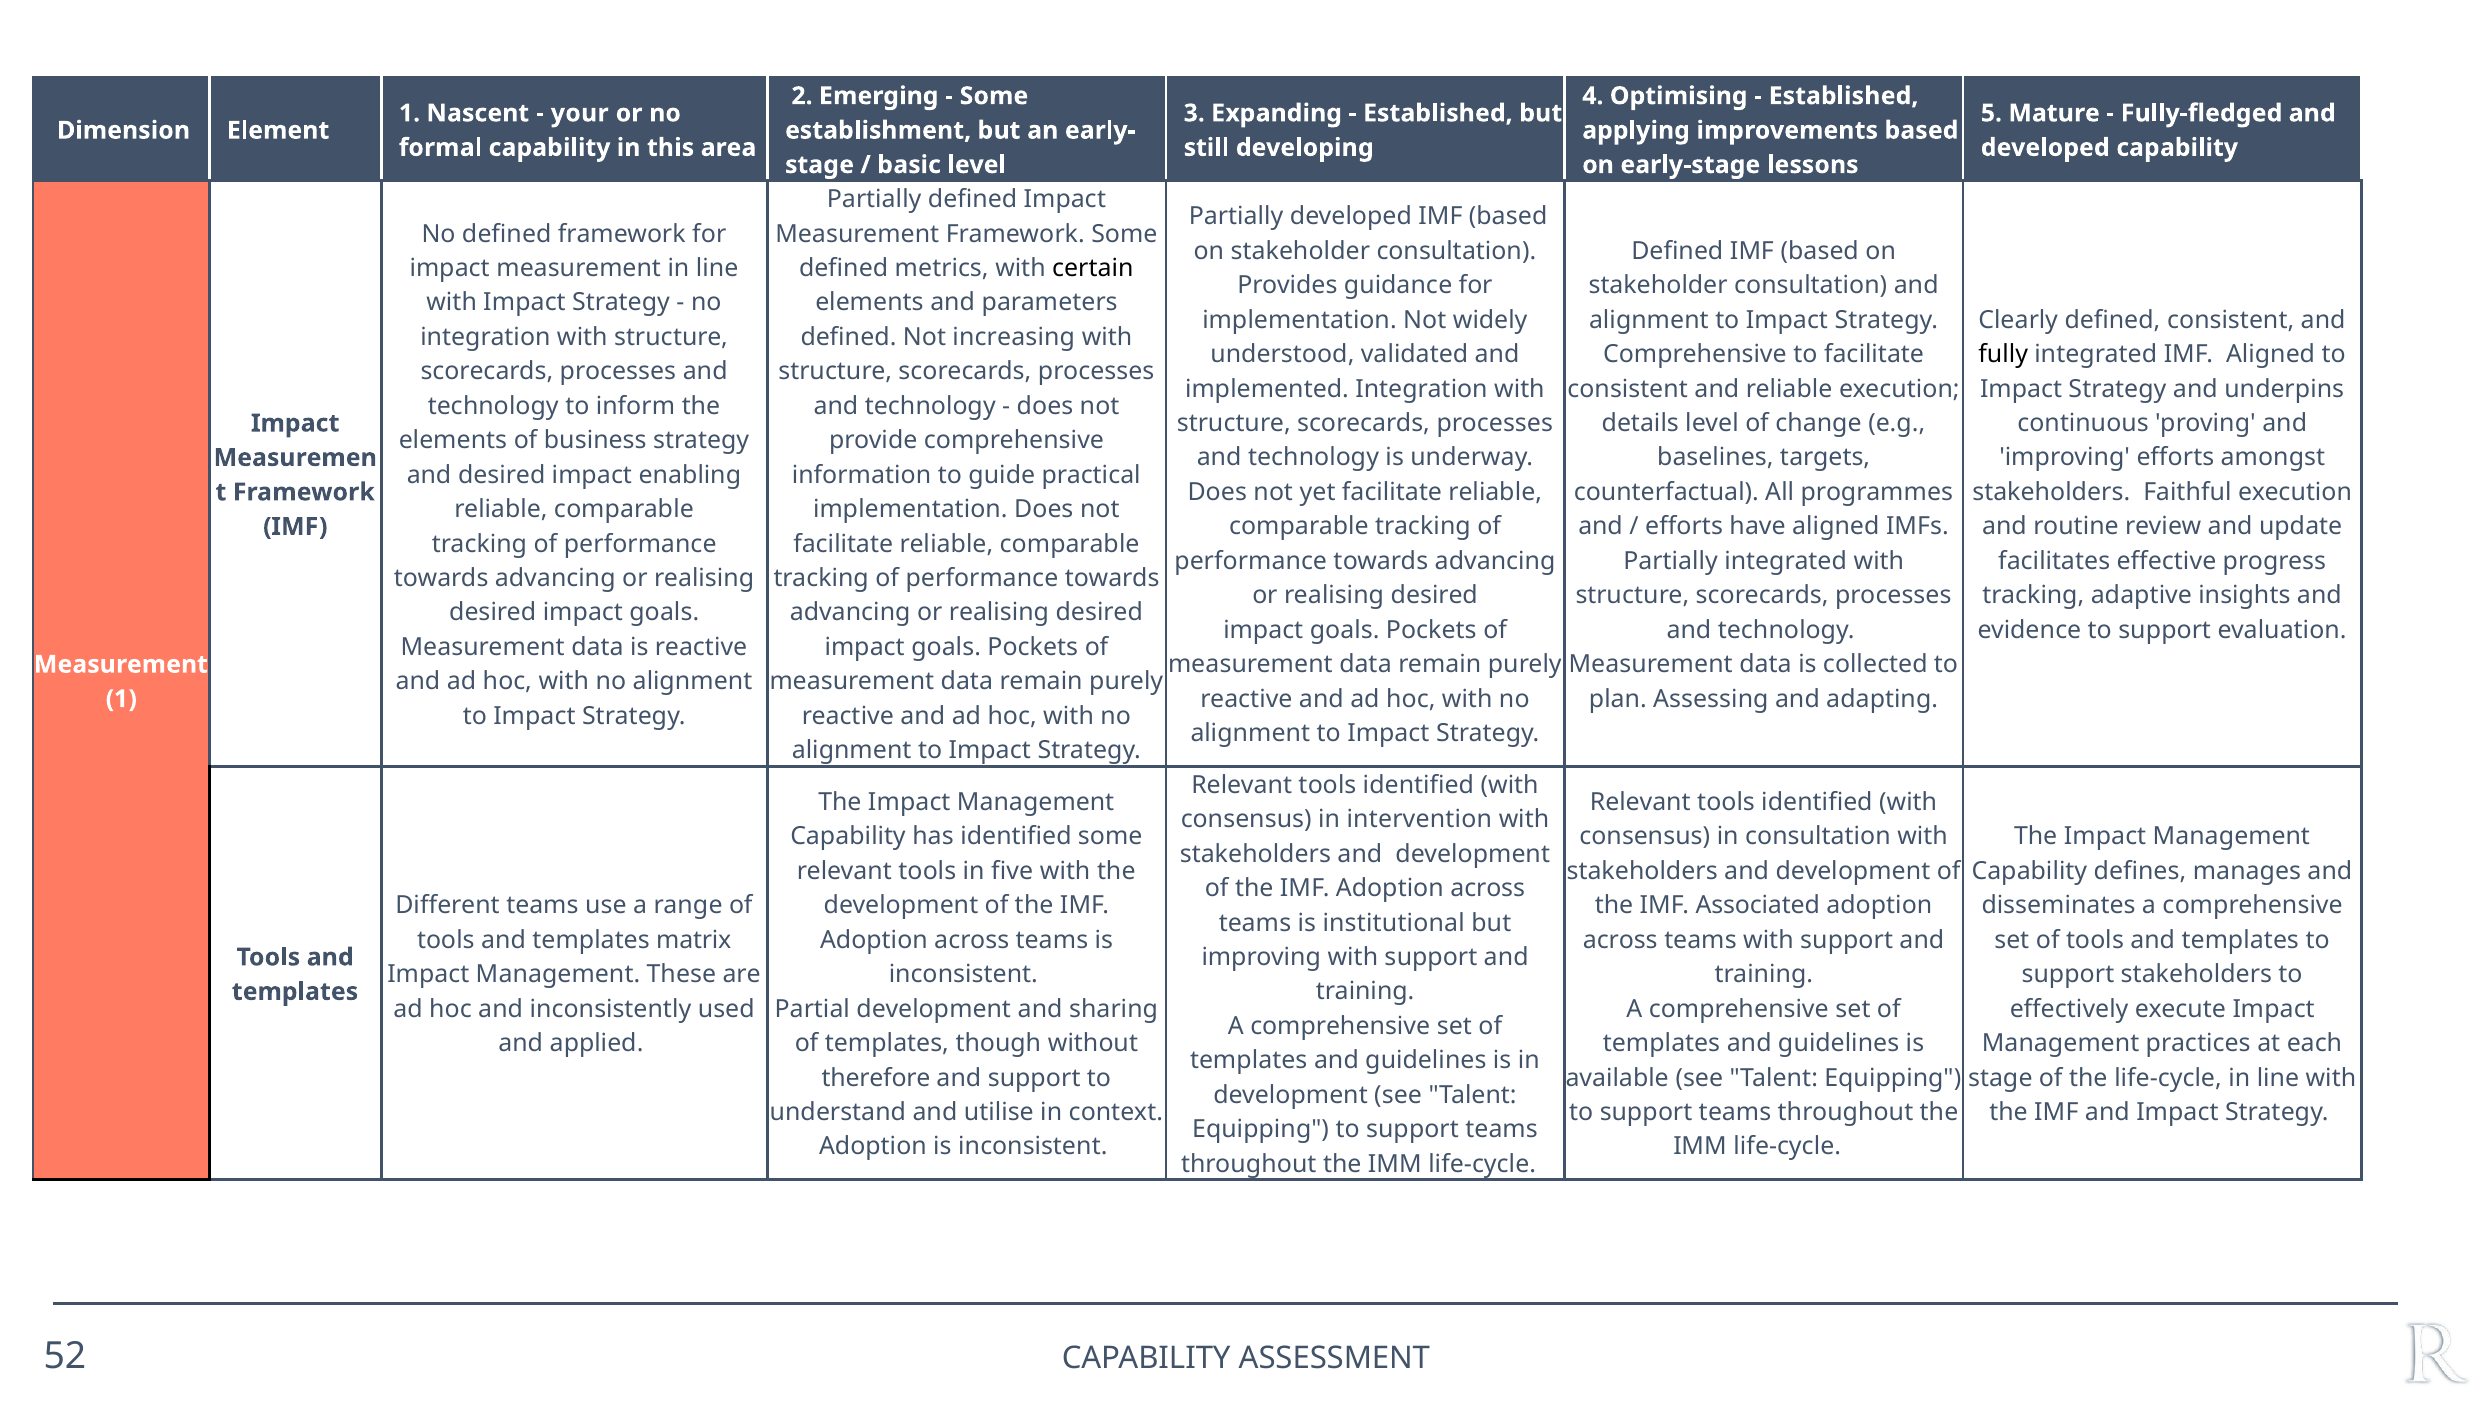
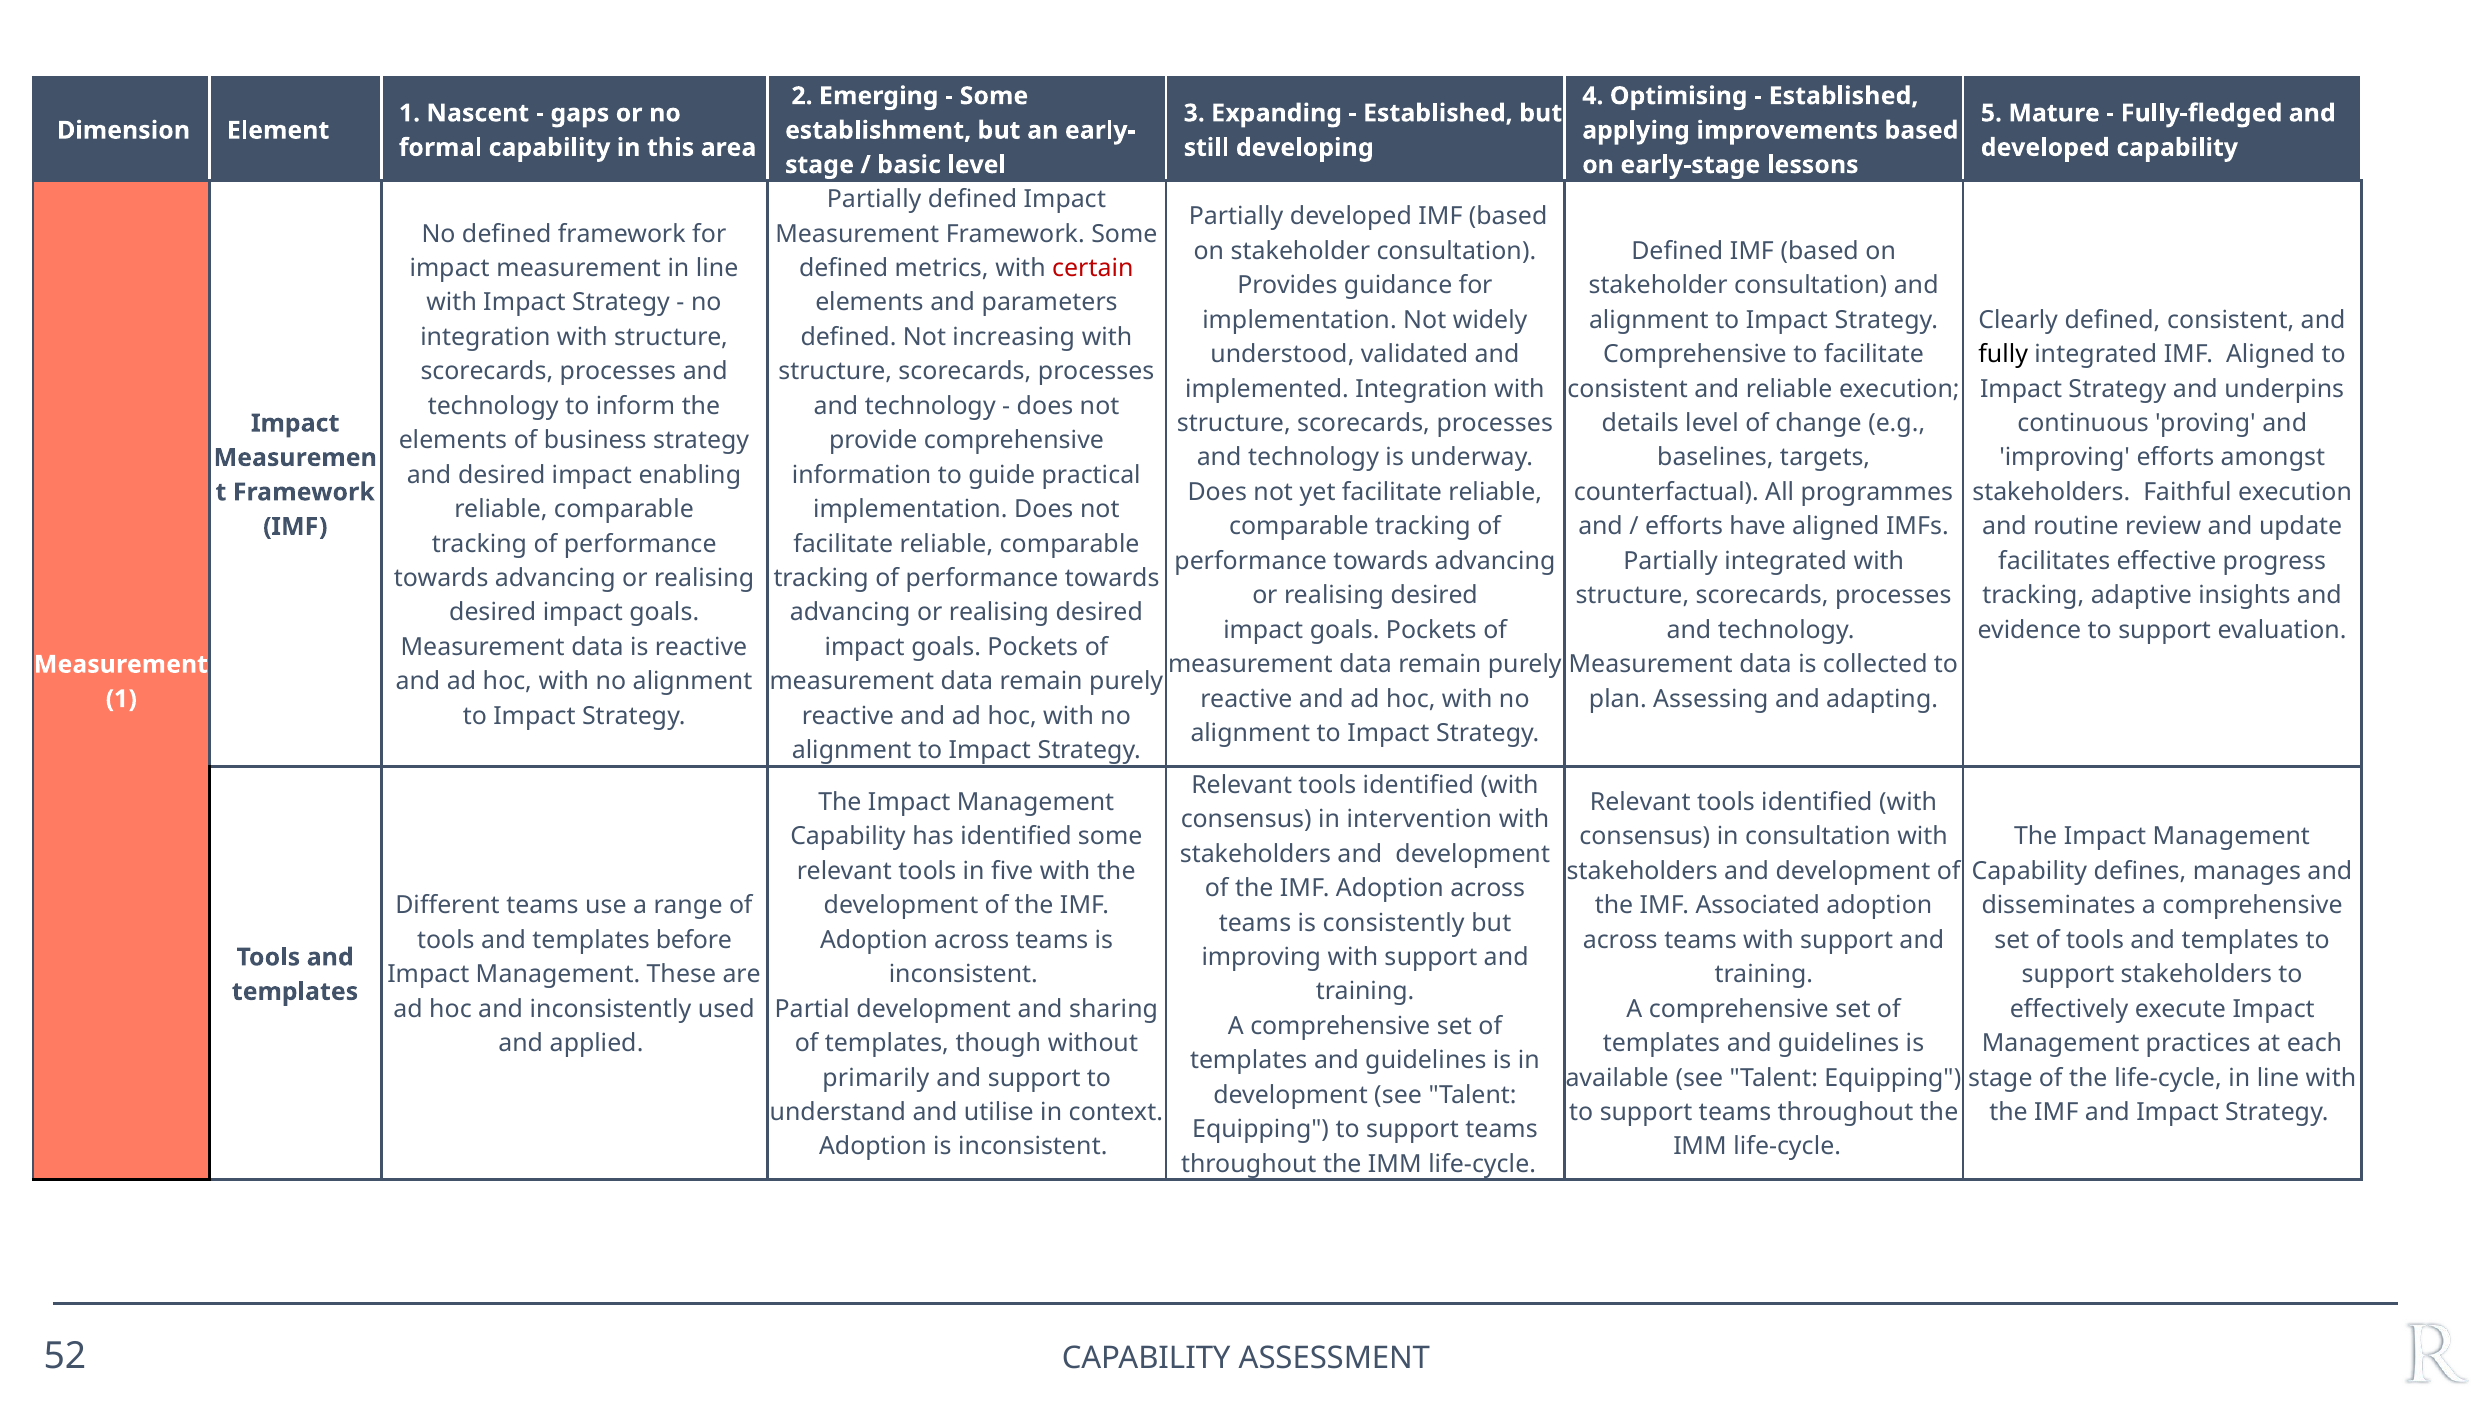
your: your -> gaps
certain colour: black -> red
institutional: institutional -> consistently
matrix: matrix -> before
therefore: therefore -> primarily
